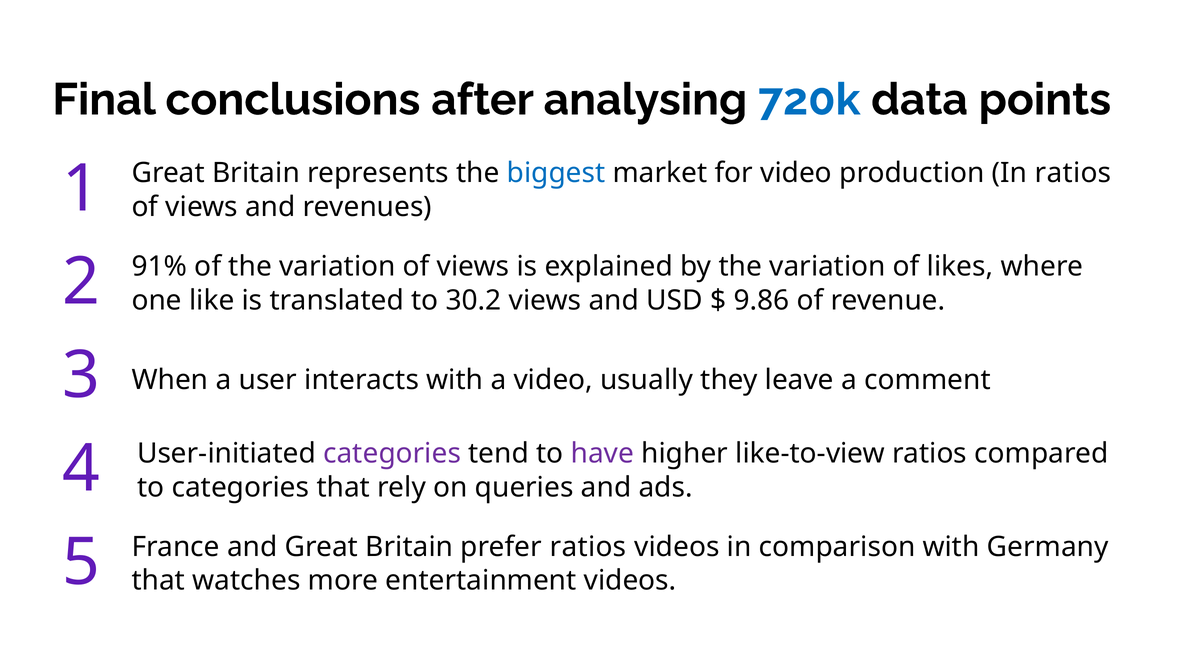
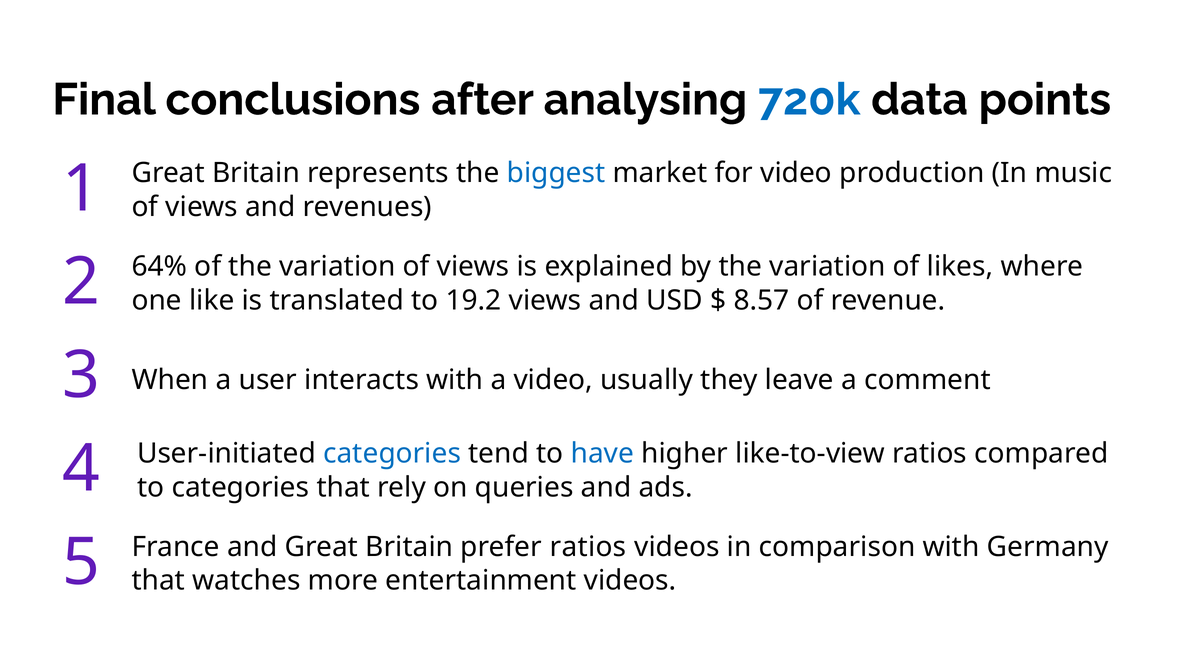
In ratios: ratios -> music
91%: 91% -> 64%
30.2: 30.2 -> 19.2
9.86: 9.86 -> 8.57
categories at (392, 453) colour: purple -> blue
have colour: purple -> blue
